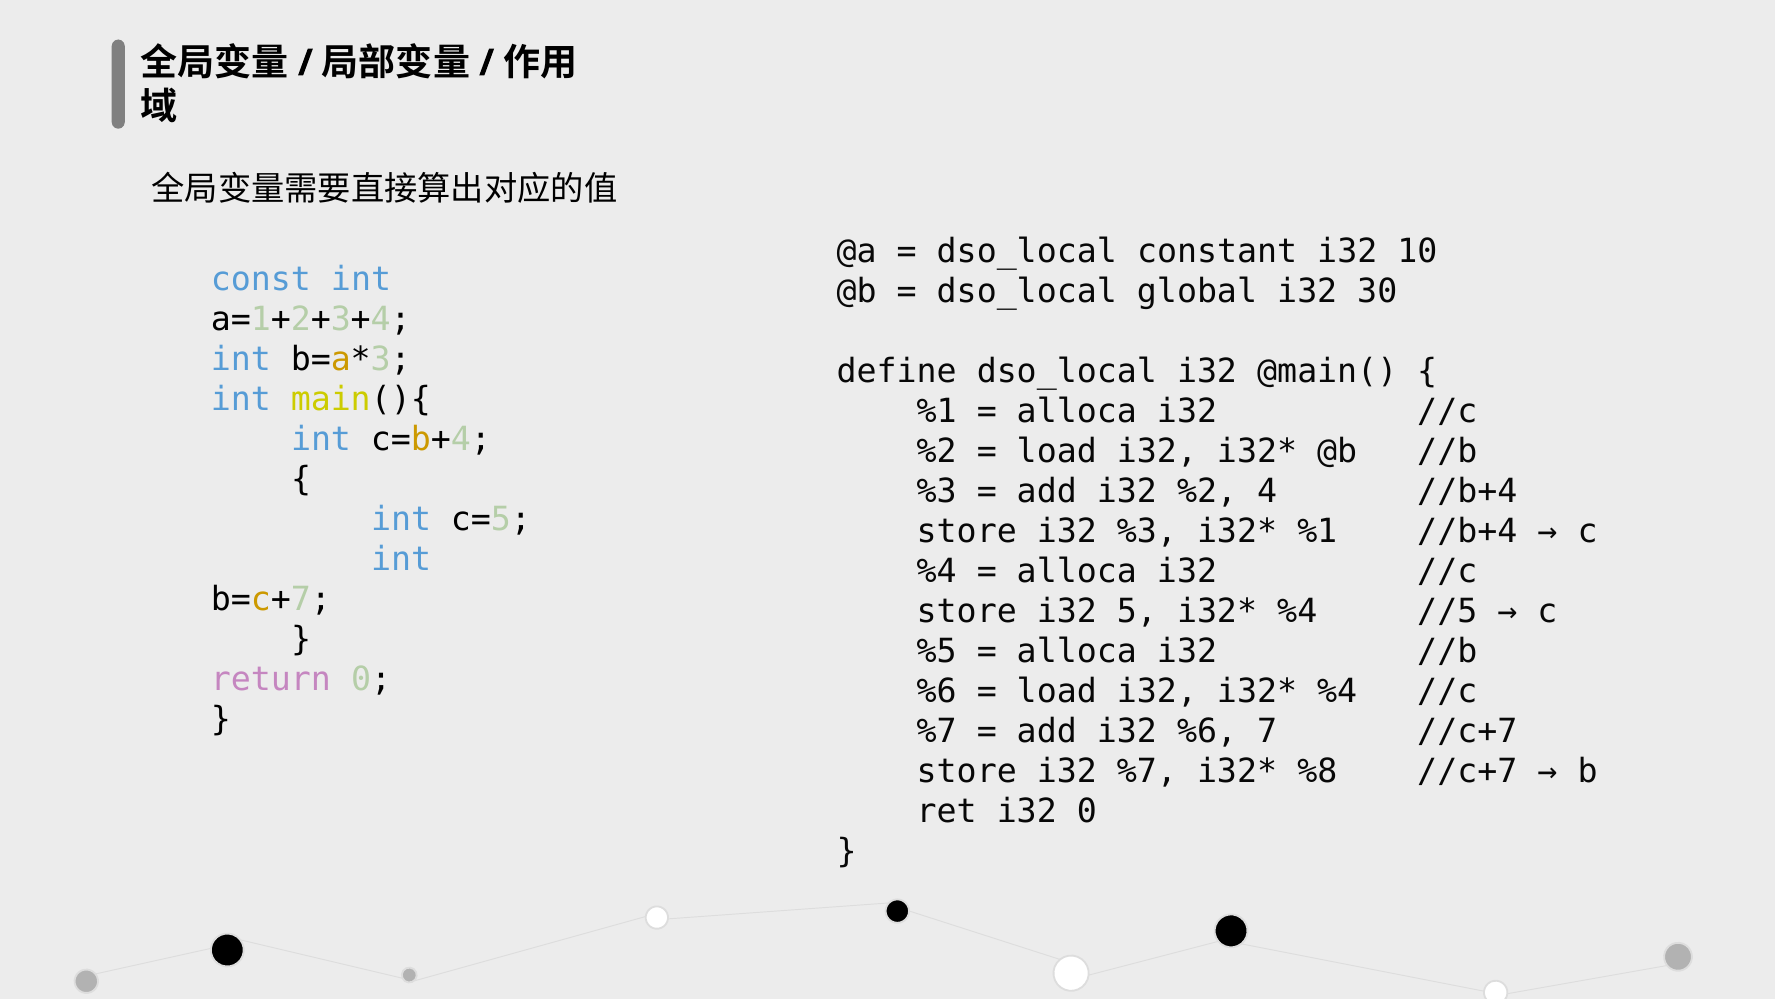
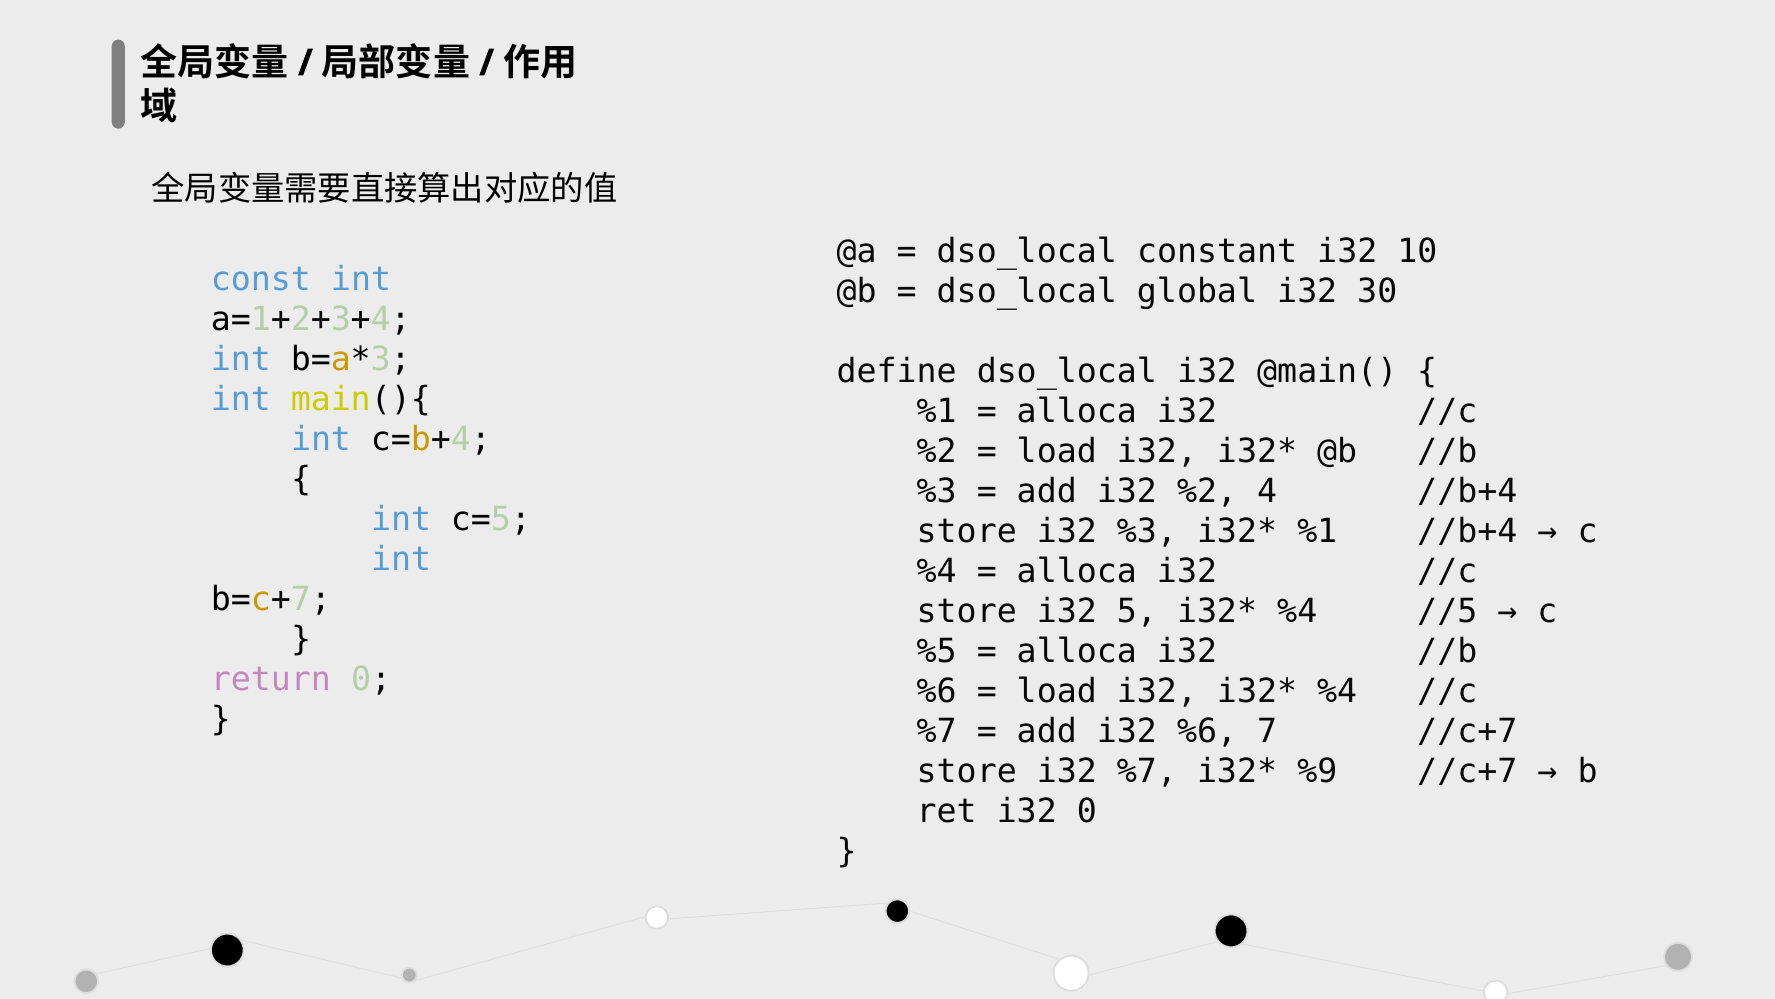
%8: %8 -> %9
